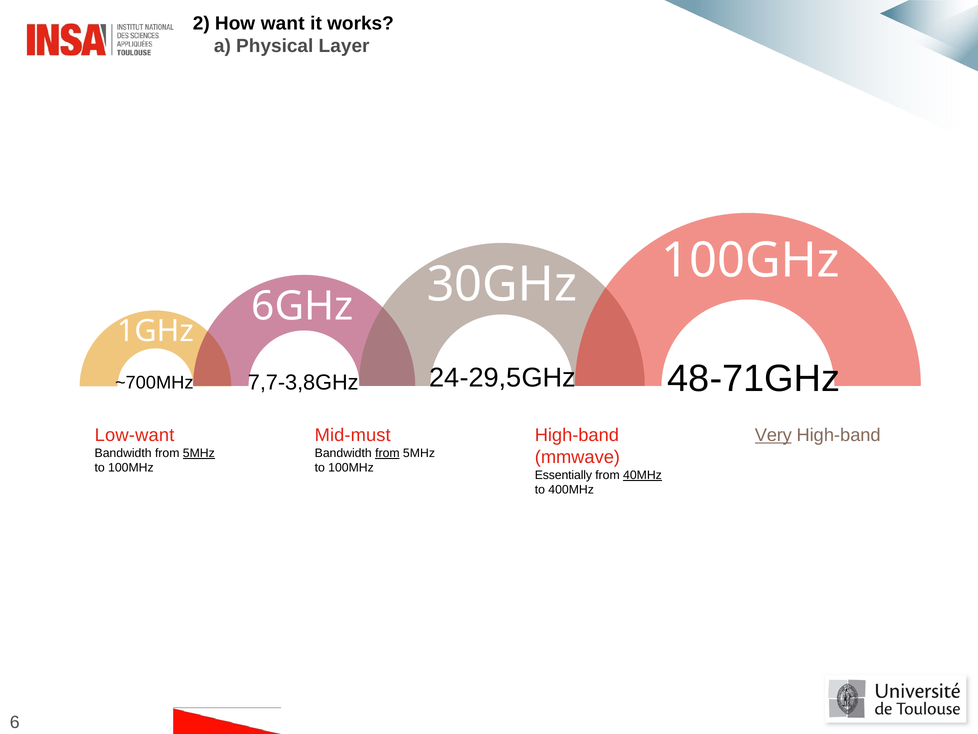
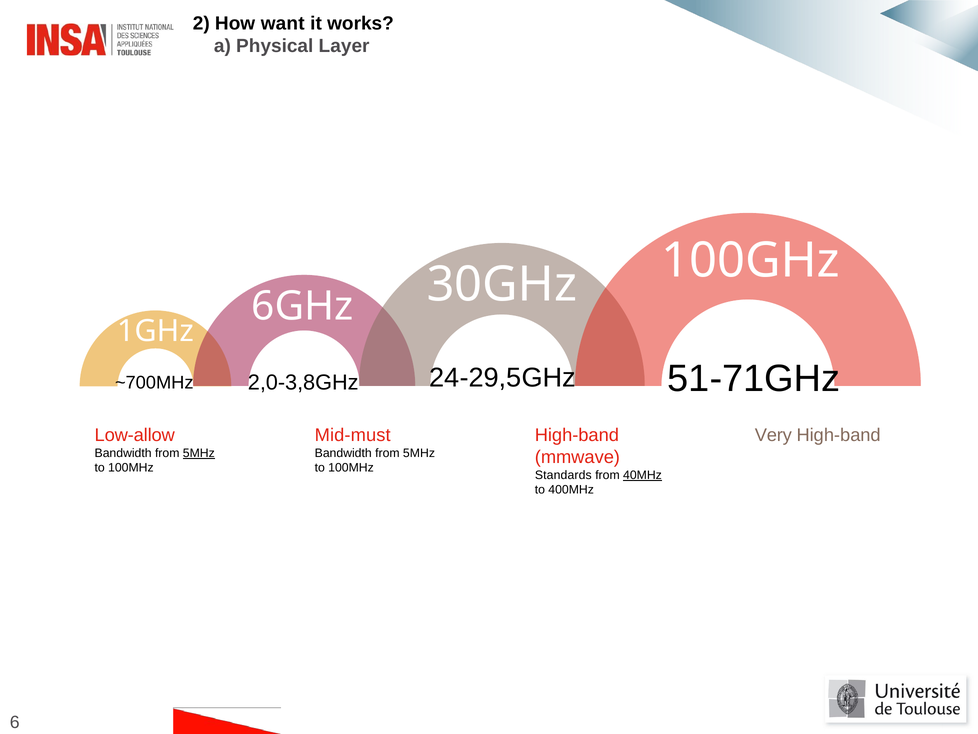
7,7-3,8GHz: 7,7-3,8GHz -> 2,0-3,8GHz
48-71GHz: 48-71GHz -> 51-71GHz
Low-want: Low-want -> Low-allow
Very underline: present -> none
from at (387, 453) underline: present -> none
Essentially: Essentially -> Standards
